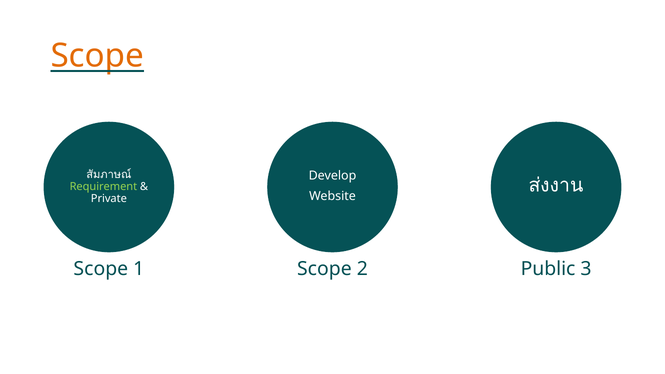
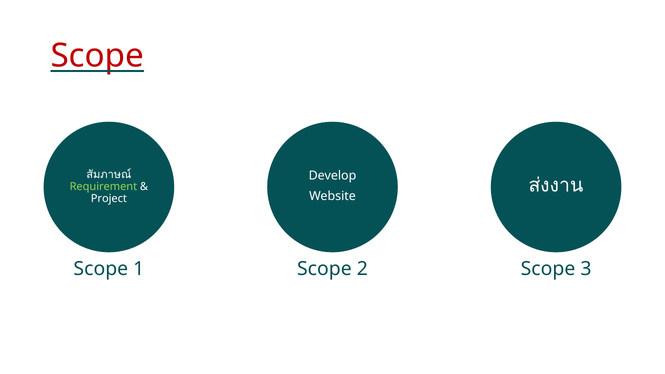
Scope at (97, 56) colour: orange -> red
Private: Private -> Project
2 Public: Public -> Scope
